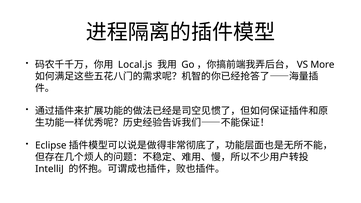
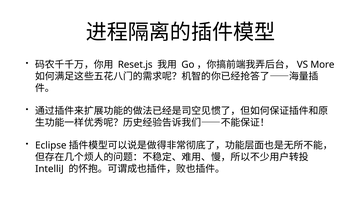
Local.js: Local.js -> Reset.js
